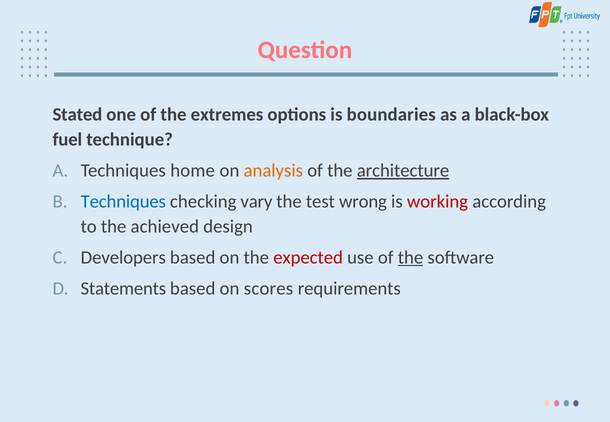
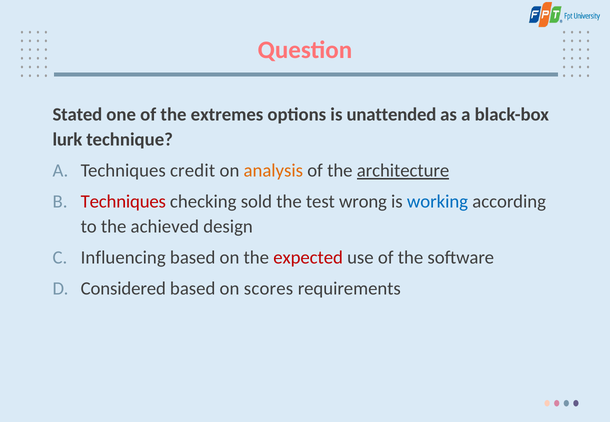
boundaries: boundaries -> unattended
fuel: fuel -> lurk
home: home -> credit
Techniques at (123, 202) colour: blue -> red
vary: vary -> sold
working colour: red -> blue
Developers: Developers -> Influencing
the at (411, 258) underline: present -> none
Statements: Statements -> Considered
